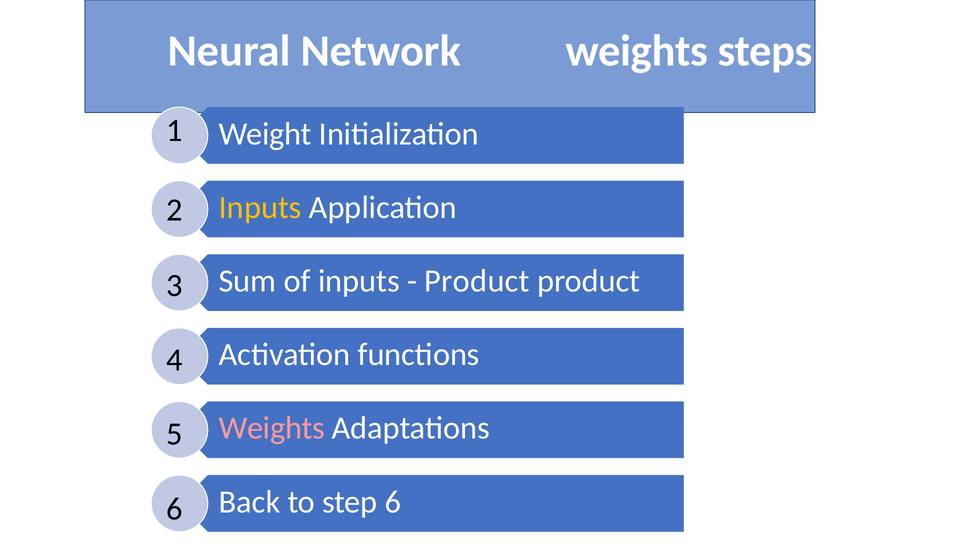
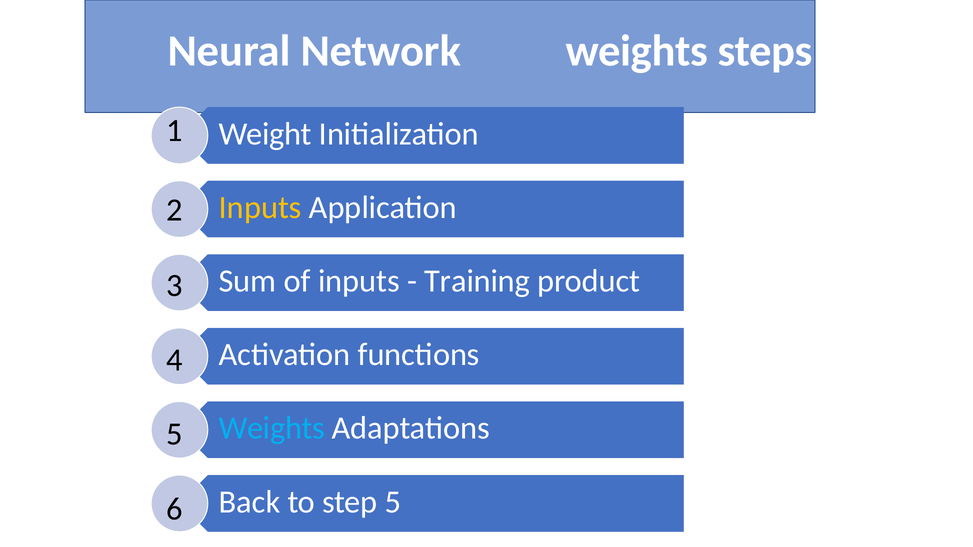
Product at (477, 281): Product -> Training
Weights at (272, 428) colour: pink -> light blue
step 6: 6 -> 5
